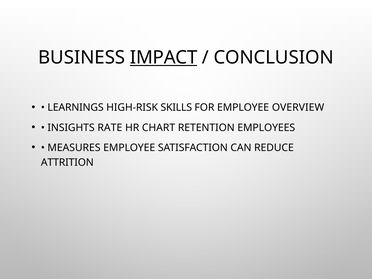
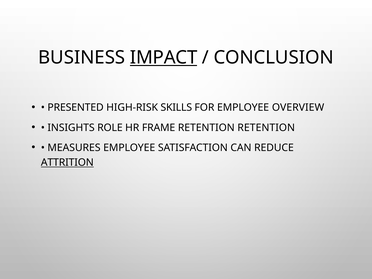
LEARNINGS: LEARNINGS -> PRESENTED
RATE: RATE -> ROLE
CHART: CHART -> FRAME
RETENTION EMPLOYEES: EMPLOYEES -> RETENTION
ATTRITION underline: none -> present
